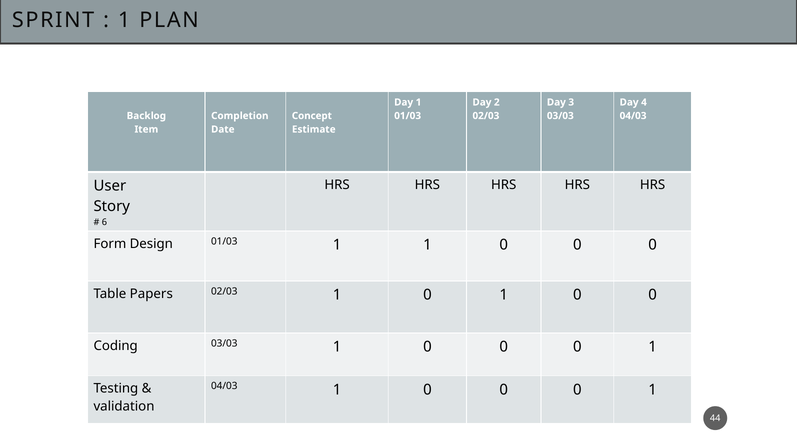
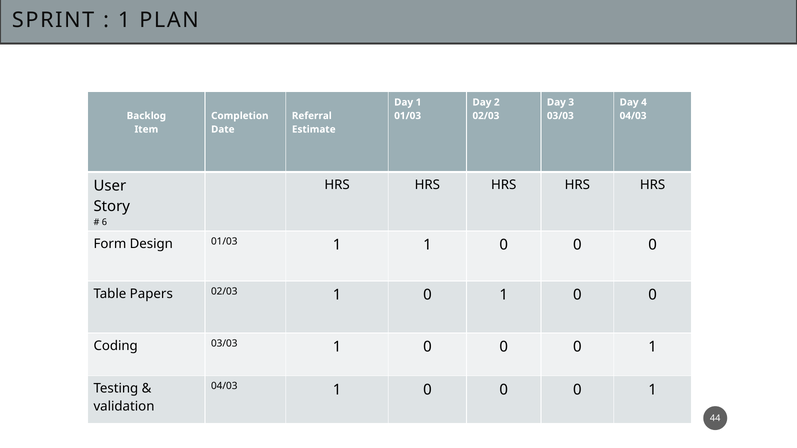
Concept: Concept -> Referral
